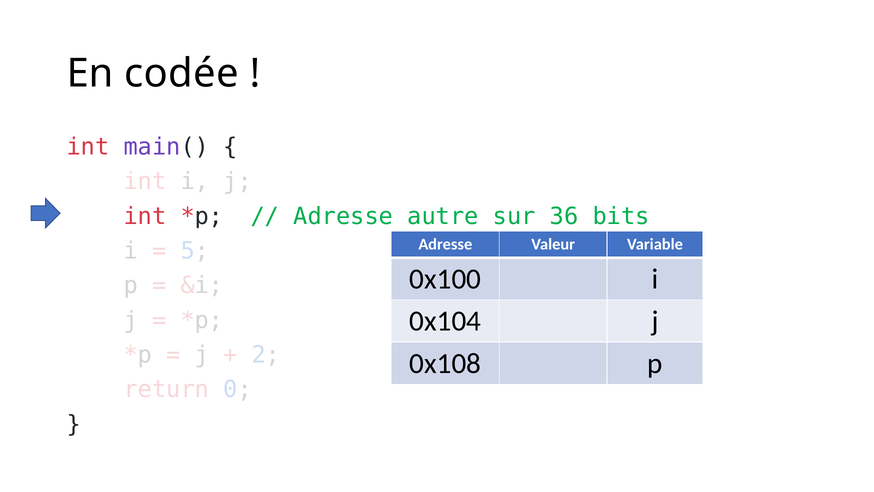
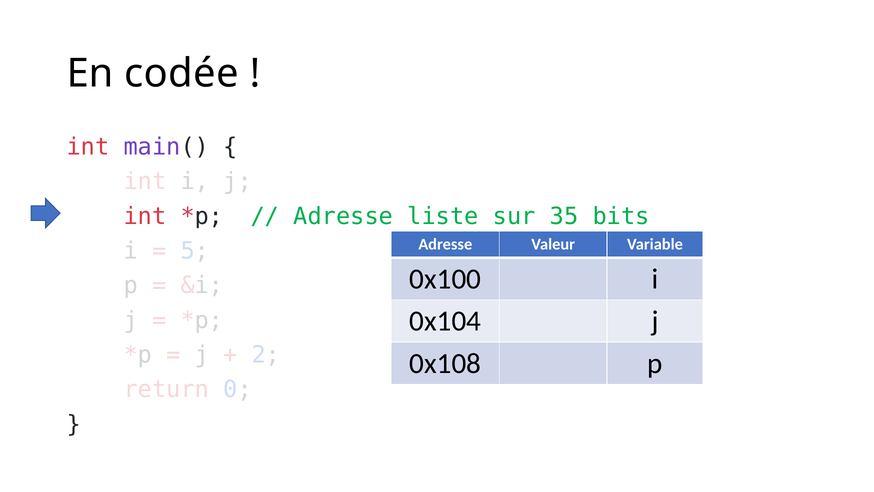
autre: autre -> liste
36: 36 -> 35
